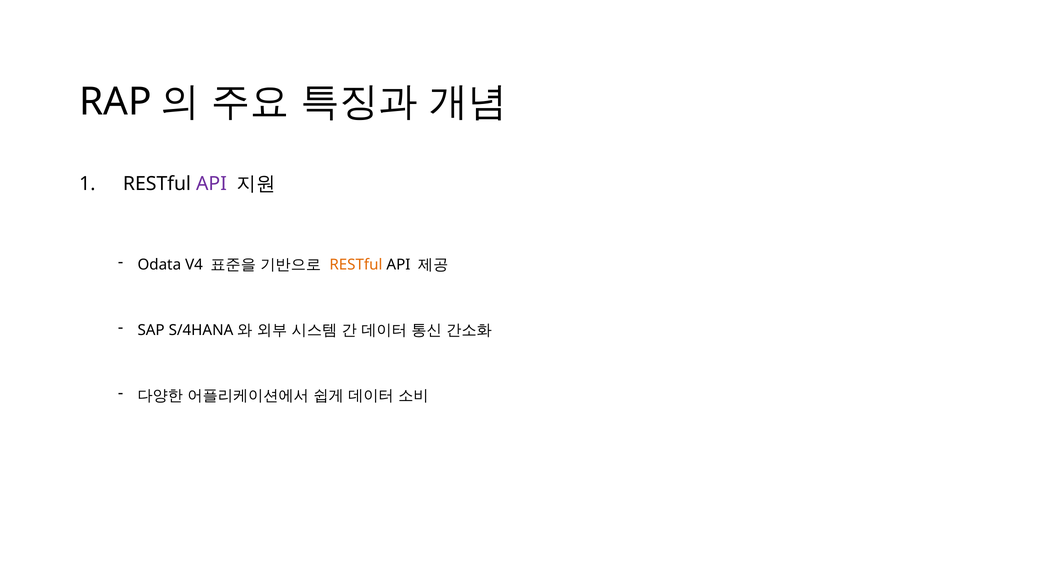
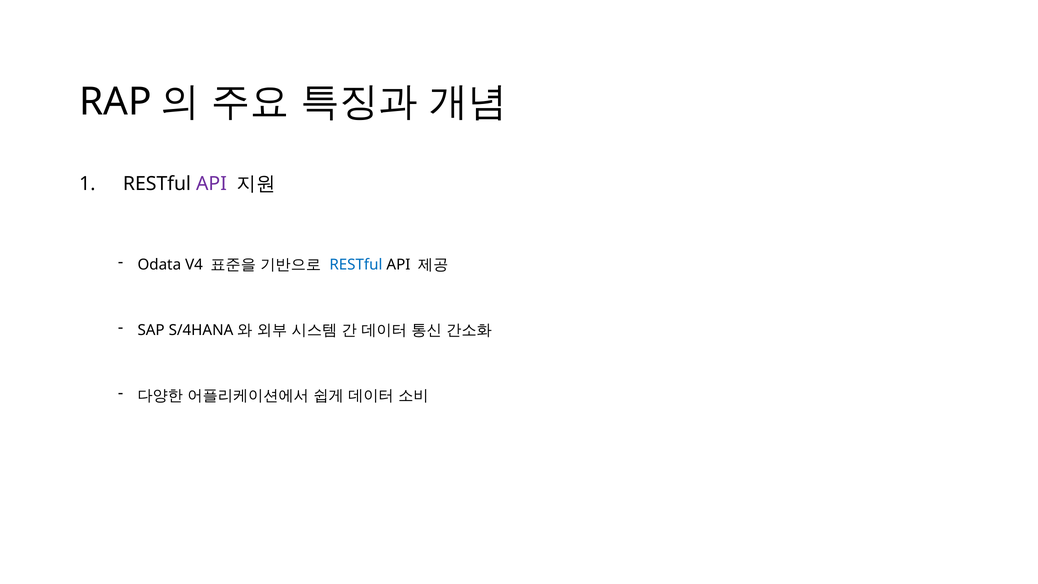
RESTful at (356, 265) colour: orange -> blue
